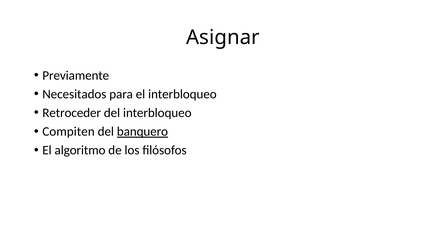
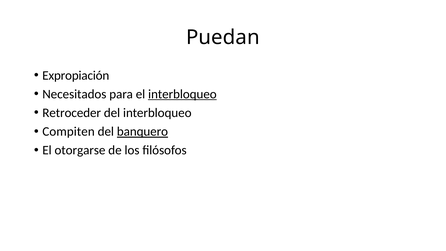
Asignar: Asignar -> Puedan
Previamente: Previamente -> Expropiación
interbloqueo at (182, 94) underline: none -> present
algoritmo: algoritmo -> otorgarse
